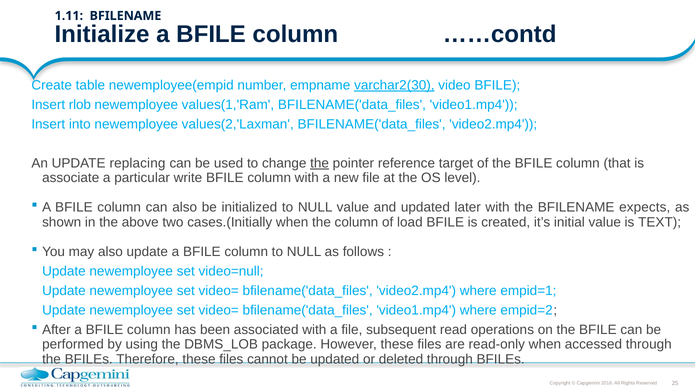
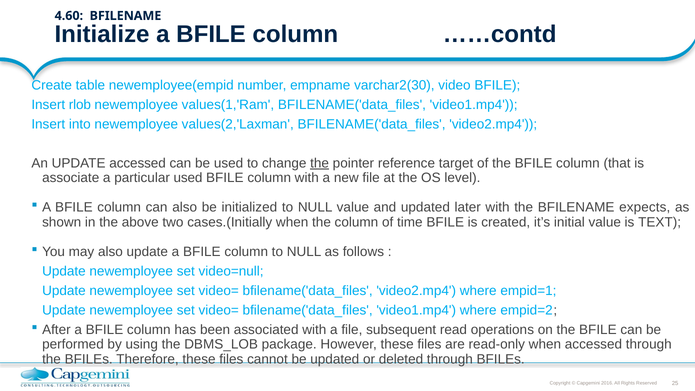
1.11: 1.11 -> 4.60
varchar2(30 underline: present -> none
UPDATE replacing: replacing -> accessed
particular write: write -> used
load: load -> time
